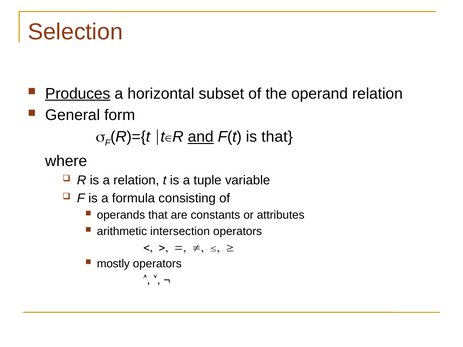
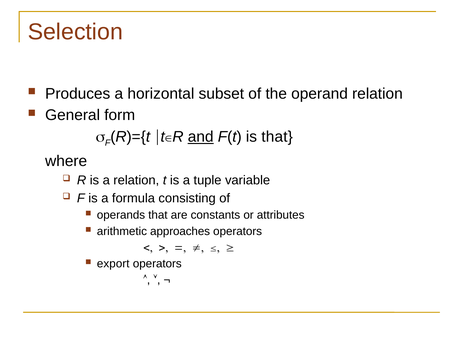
Produces underline: present -> none
intersection: intersection -> approaches
mostly: mostly -> export
